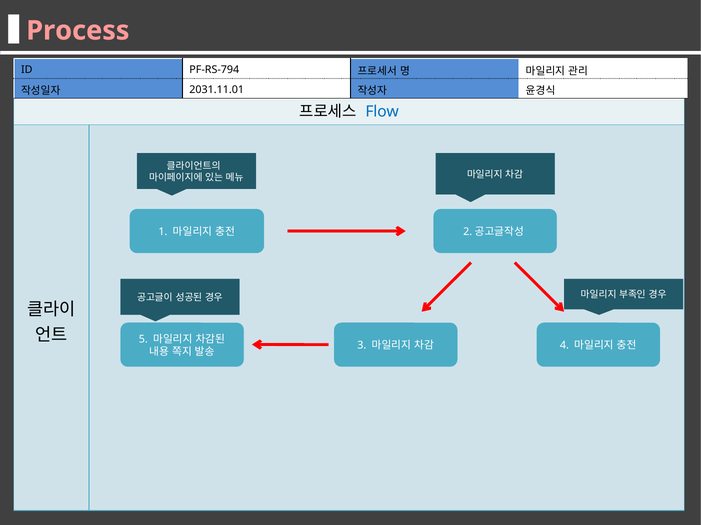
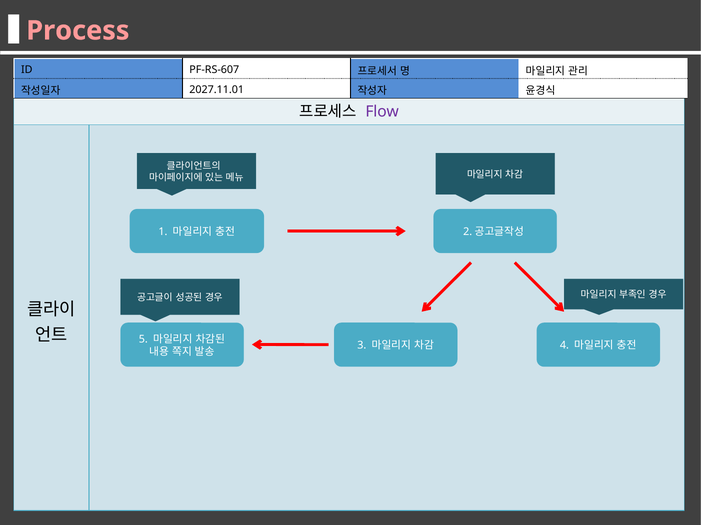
PF-RS-794: PF-RS-794 -> PF-RS-607
2031.11.01: 2031.11.01 -> 2027.11.01
Flow colour: blue -> purple
